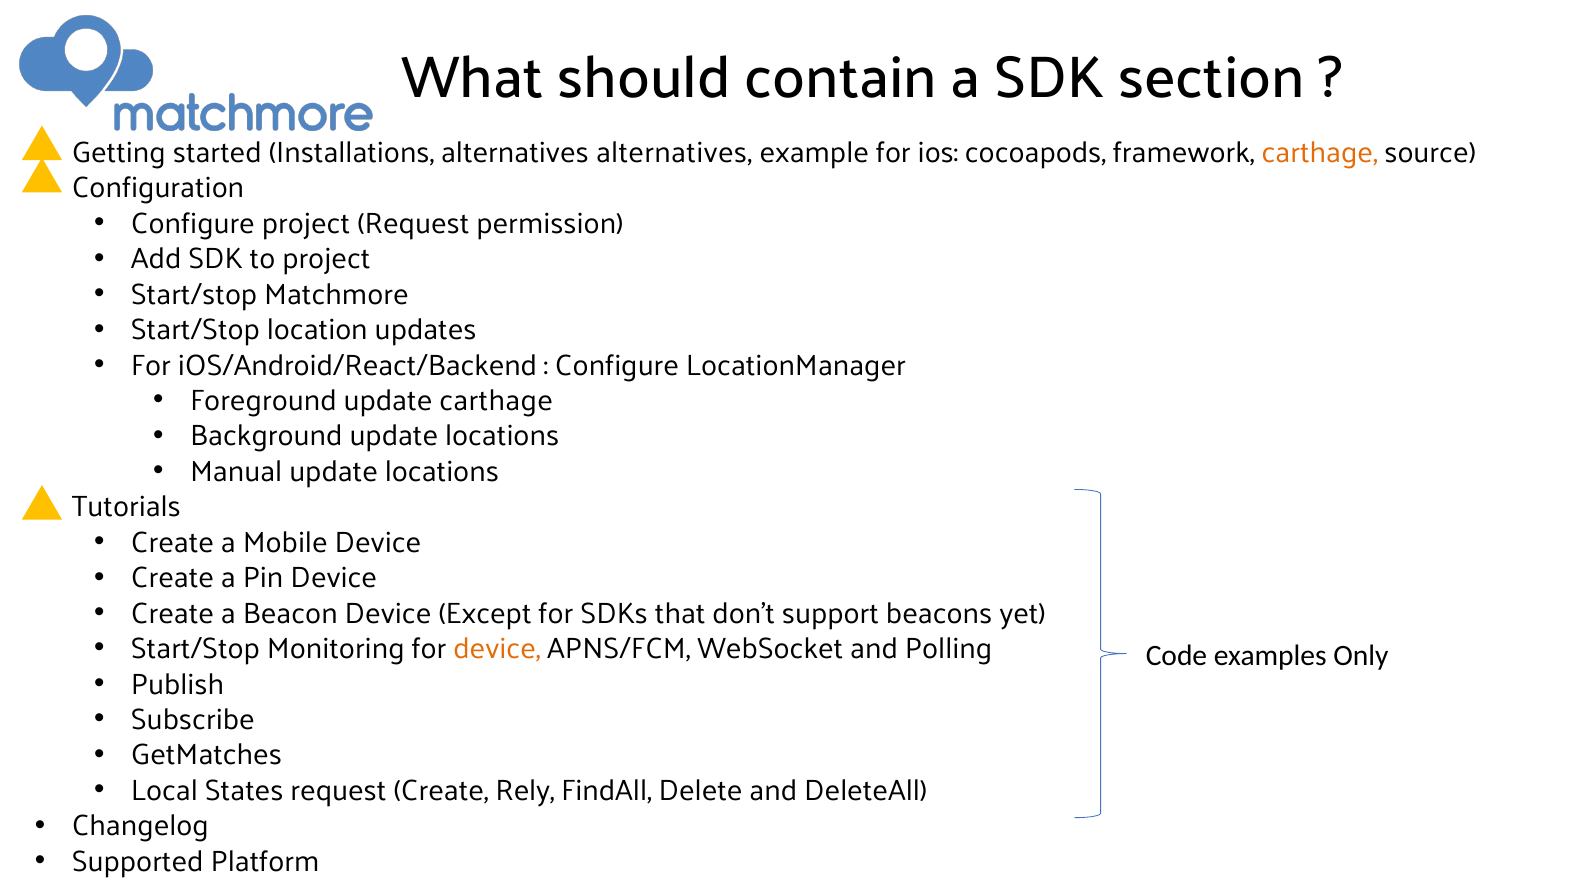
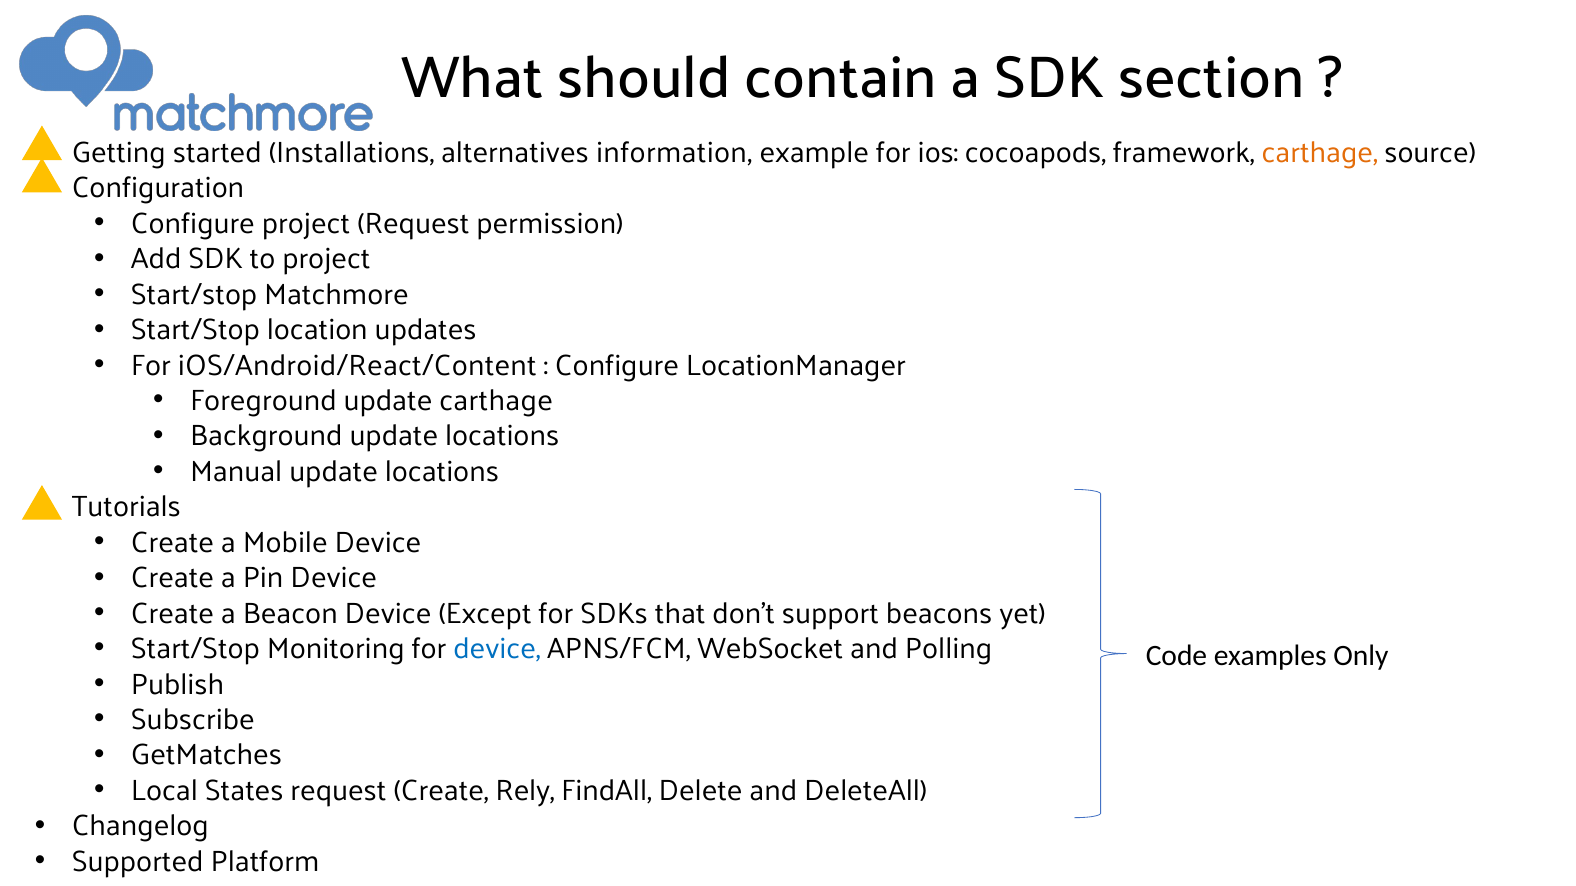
alternatives alternatives: alternatives -> information
iOS/Android/React/Backend: iOS/Android/React/Backend -> iOS/Android/React/Content
device at (497, 649) colour: orange -> blue
